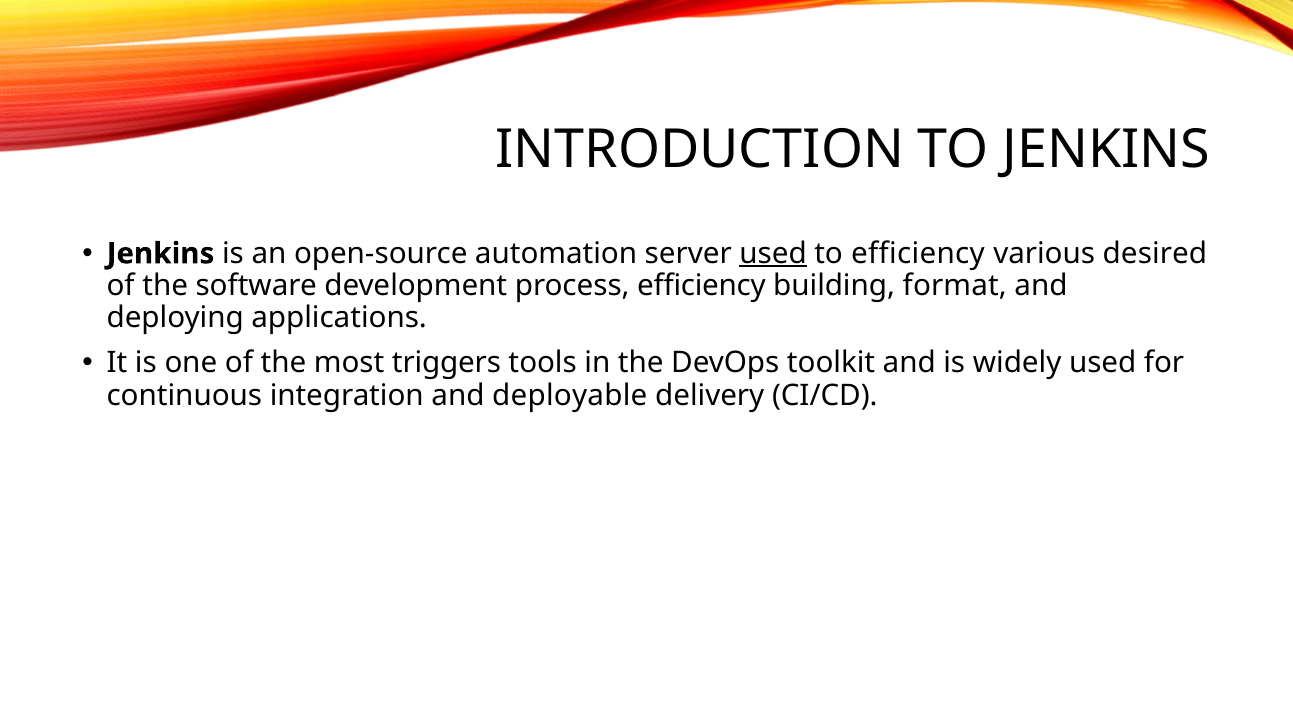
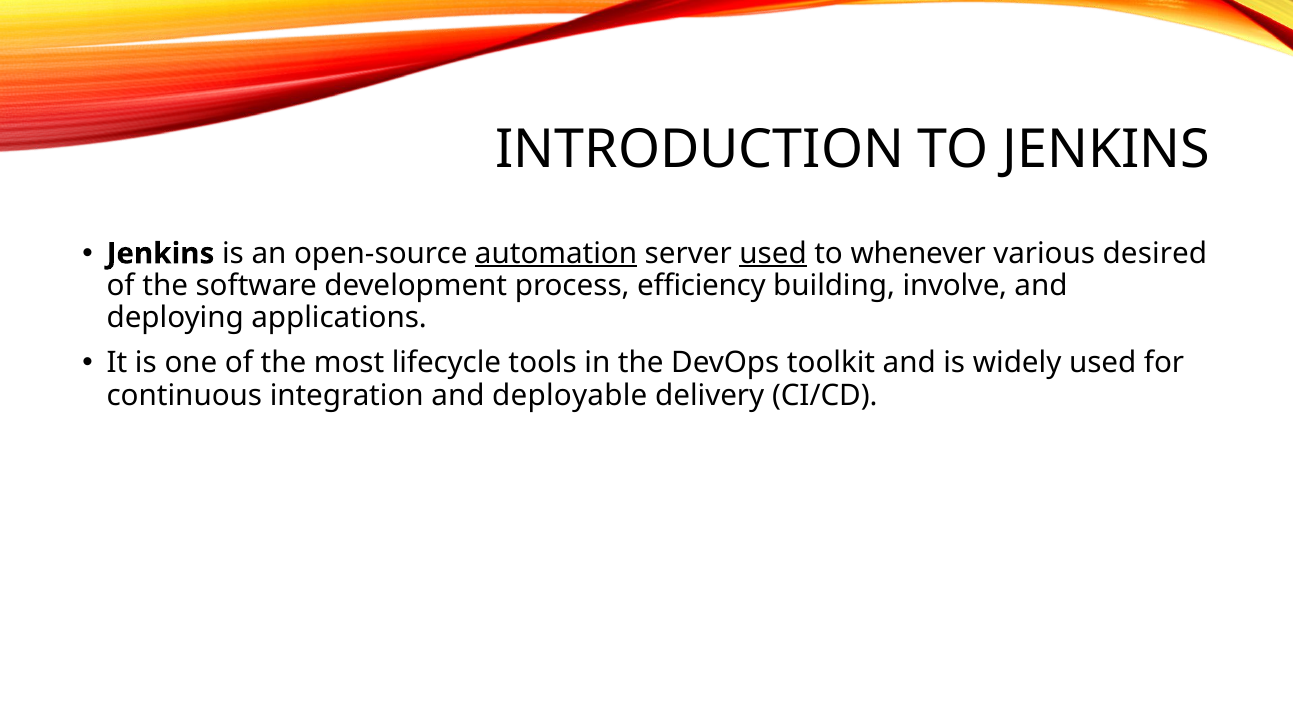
automation underline: none -> present
to efficiency: efficiency -> whenever
format: format -> involve
triggers: triggers -> lifecycle
